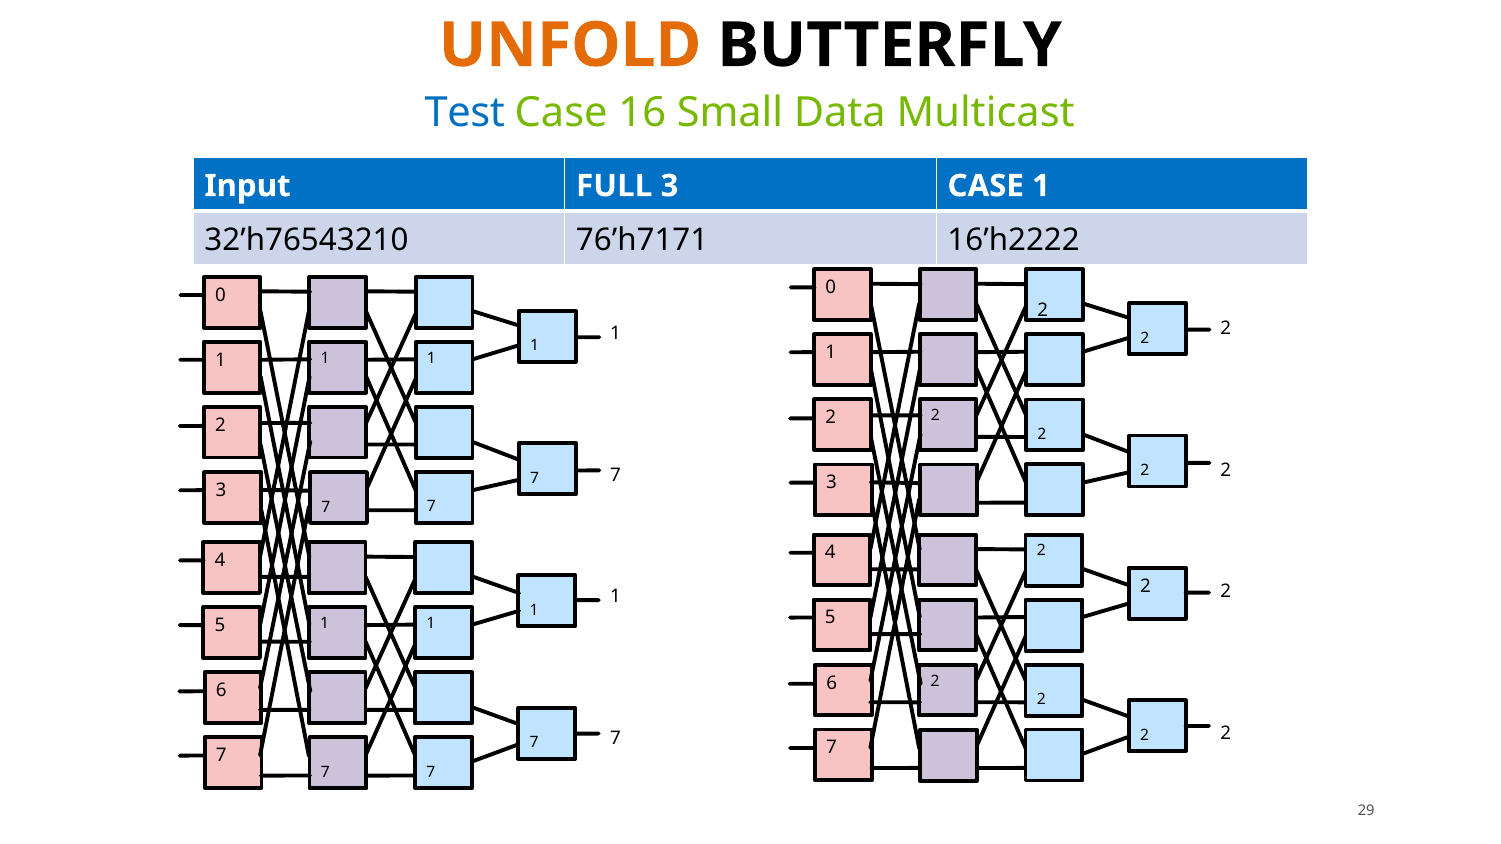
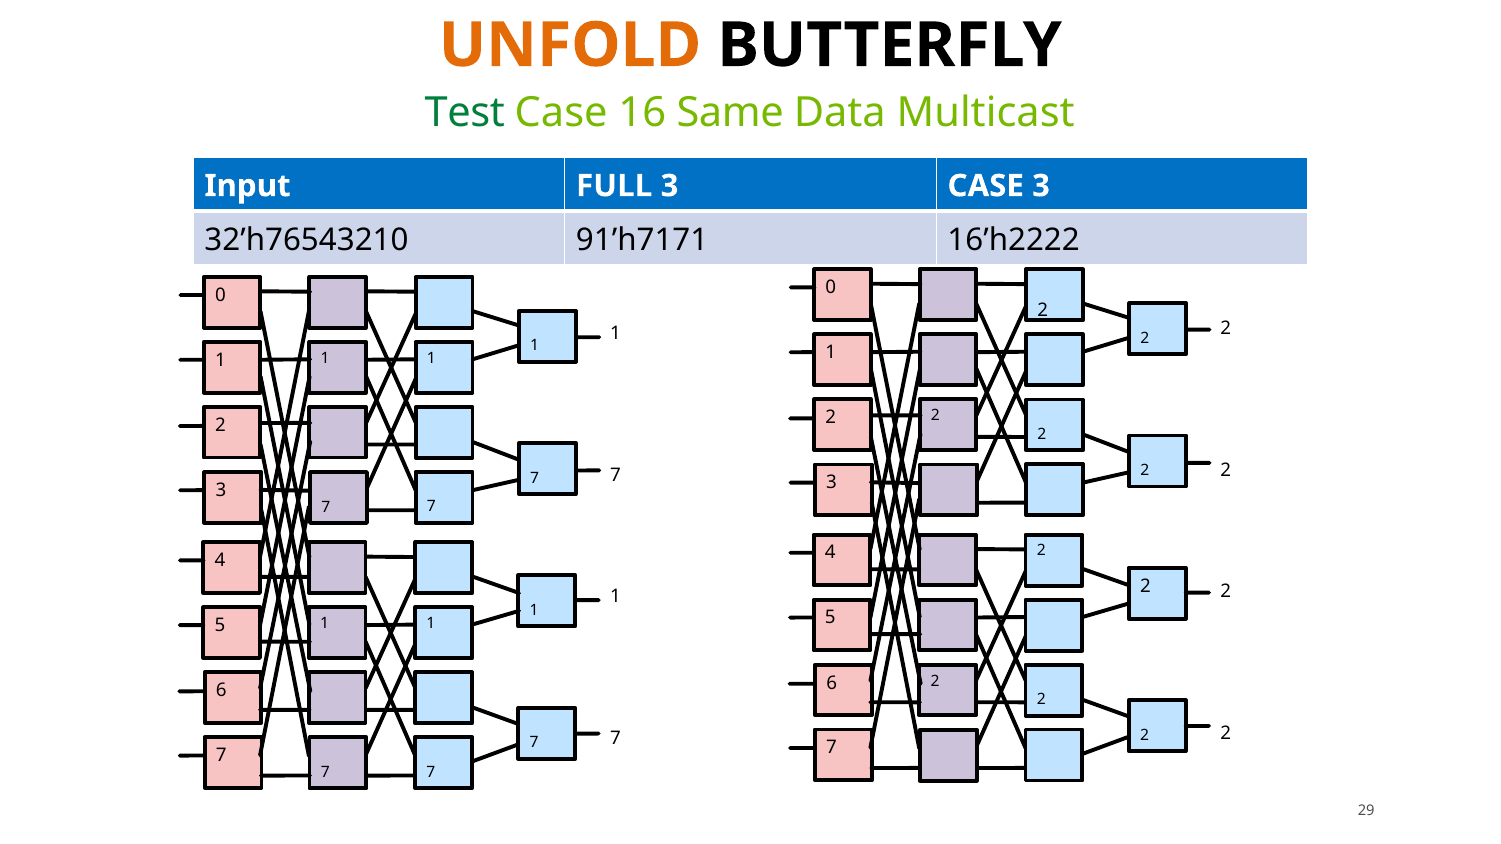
Test colour: blue -> green
Small: Small -> Same
CASE 1: 1 -> 3
76’h7171: 76’h7171 -> 91’h7171
